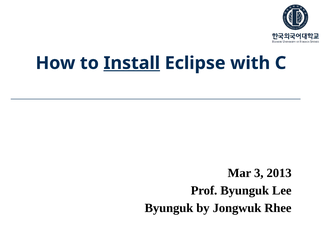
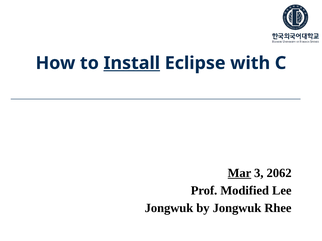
Mar underline: none -> present
2013: 2013 -> 2062
Prof Byunguk: Byunguk -> Modified
Byunguk at (169, 209): Byunguk -> Jongwuk
